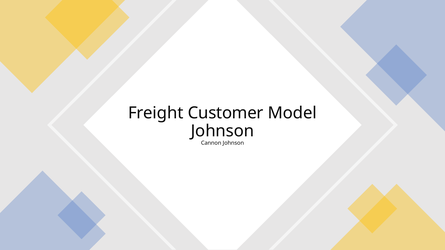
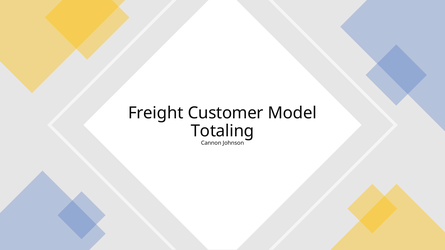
Johnson at (222, 131): Johnson -> Totaling
